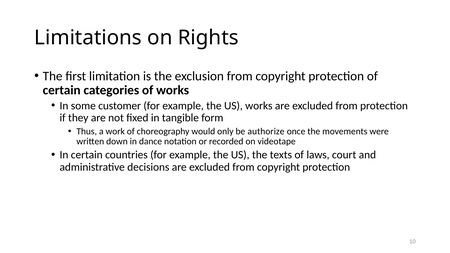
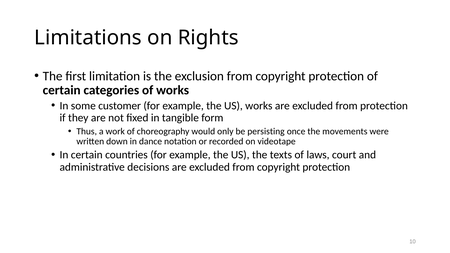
authorize: authorize -> persisting
